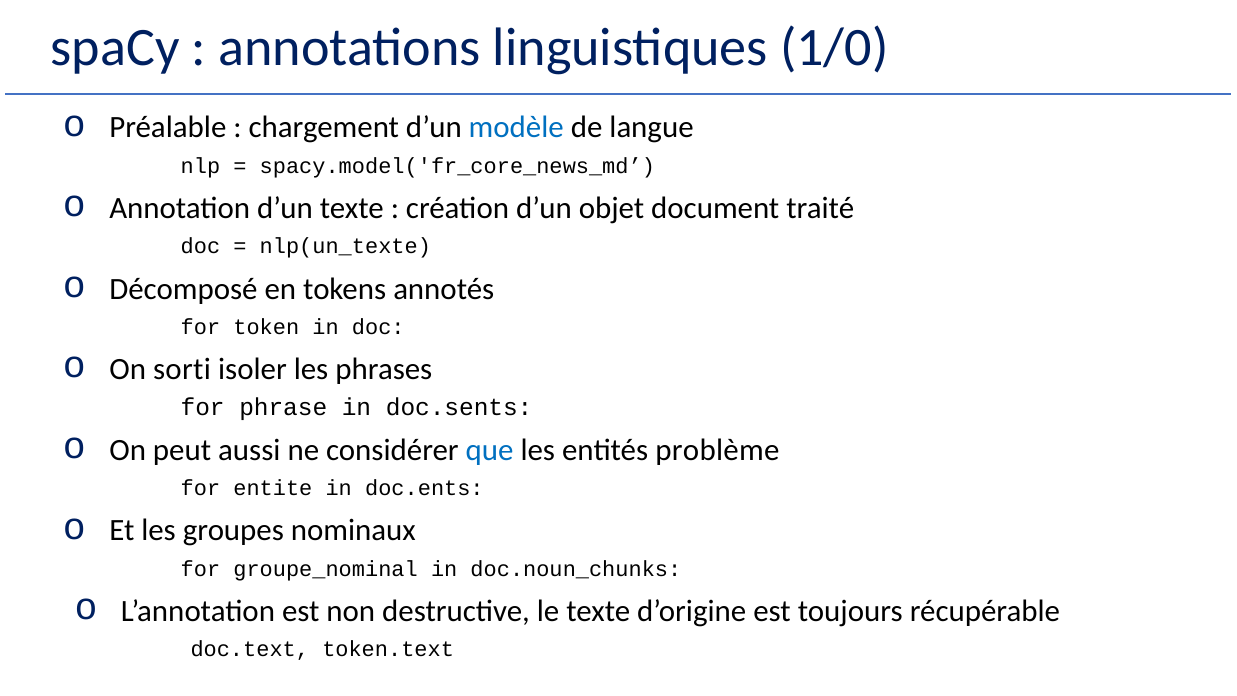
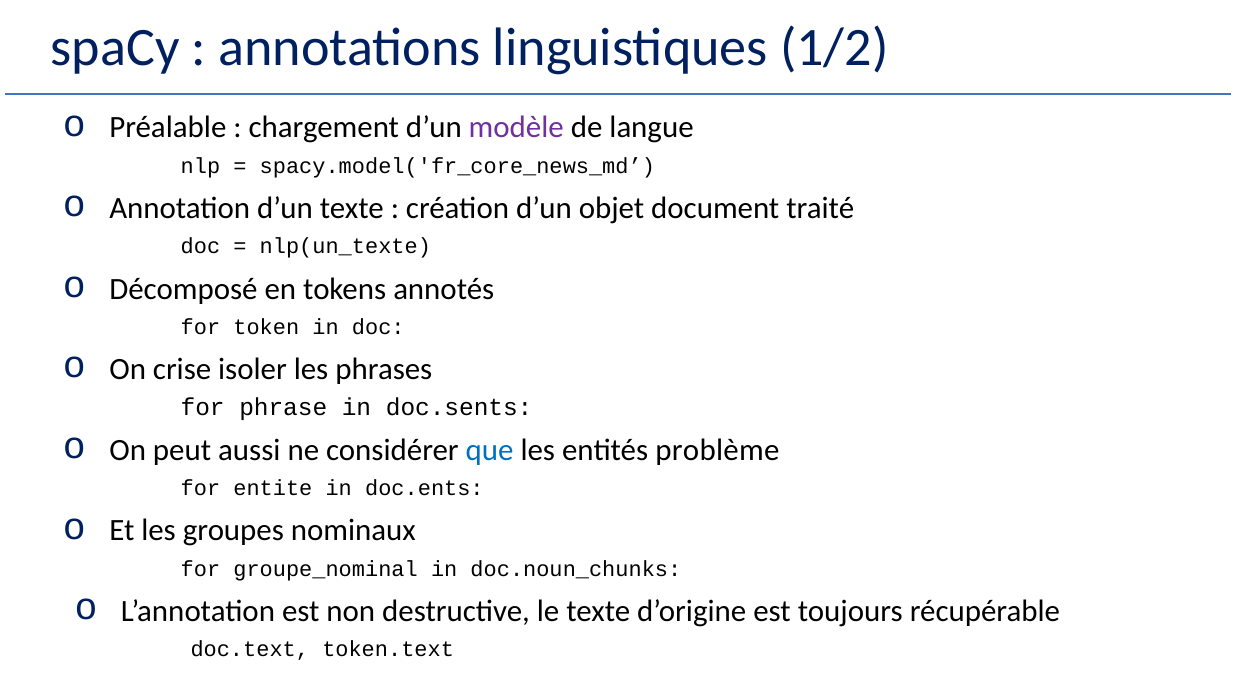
1/0: 1/0 -> 1/2
modèle colour: blue -> purple
sorti: sorti -> crise
